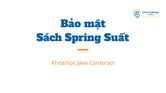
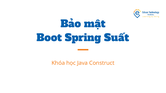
Sách: Sách -> Boot
